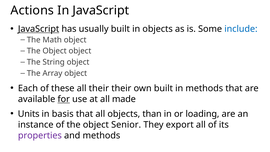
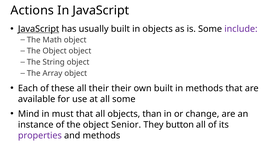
include colour: blue -> purple
for underline: present -> none
all made: made -> some
Units: Units -> Mind
basis: basis -> must
loading: loading -> change
export: export -> button
